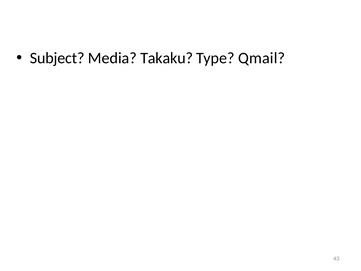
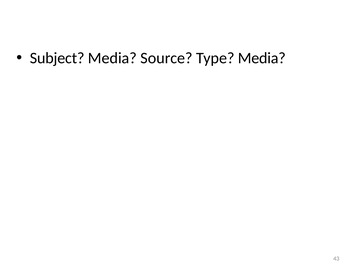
Takaku: Takaku -> Source
Type Qmail: Qmail -> Media
